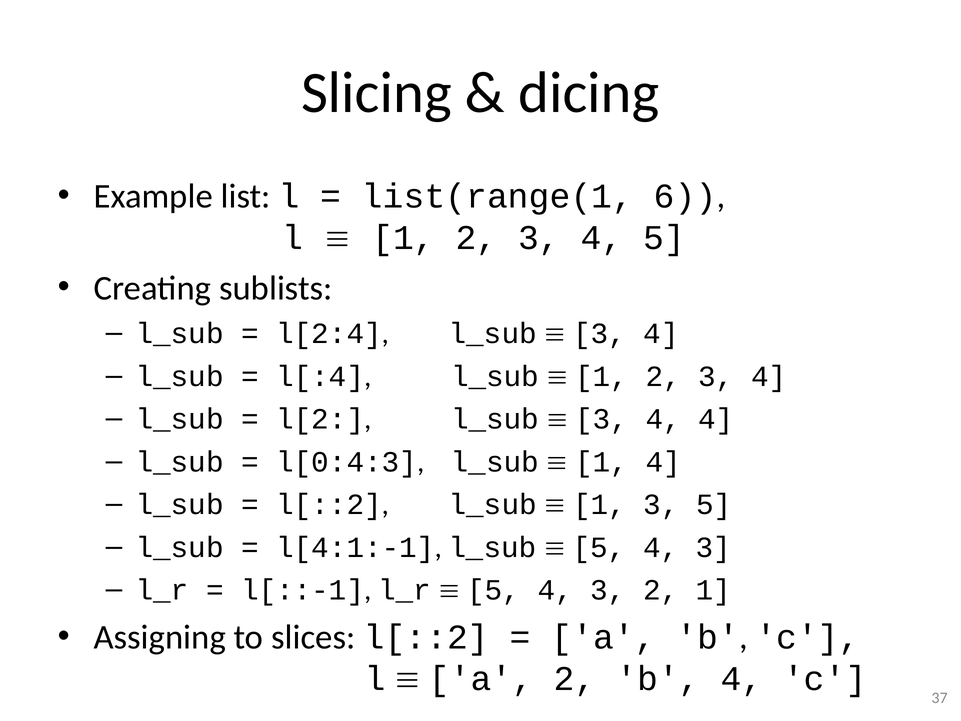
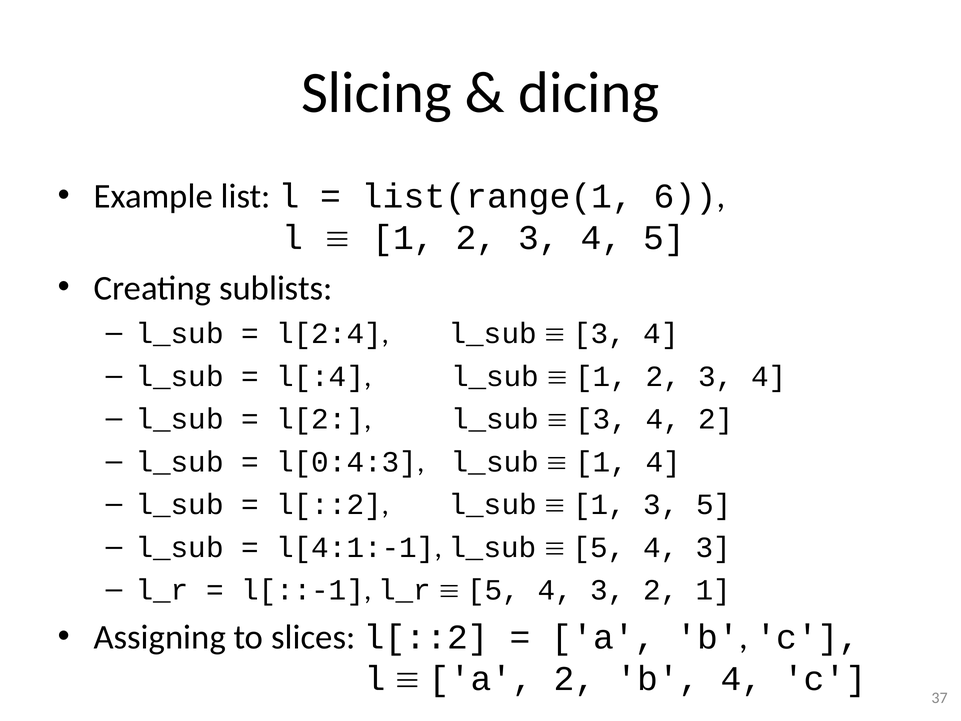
4 4: 4 -> 2
